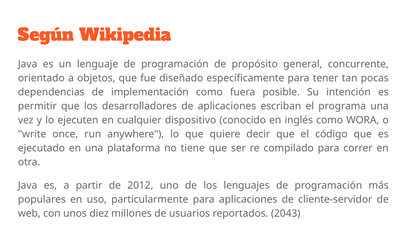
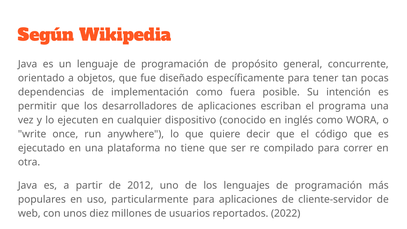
2043: 2043 -> 2022
